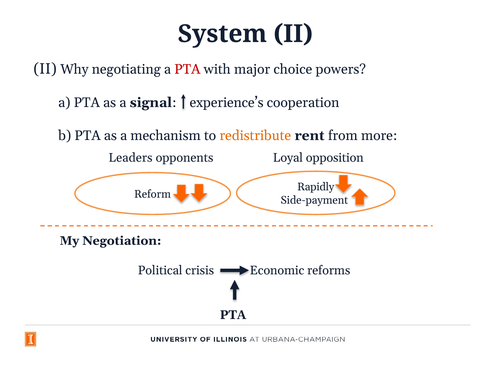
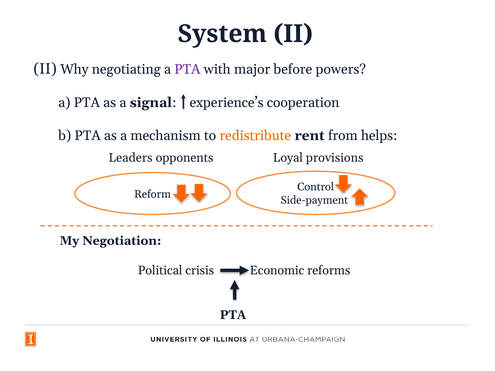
PTA at (187, 69) colour: red -> purple
choice: choice -> before
more: more -> helps
opposition: opposition -> provisions
Rapidly: Rapidly -> Control
